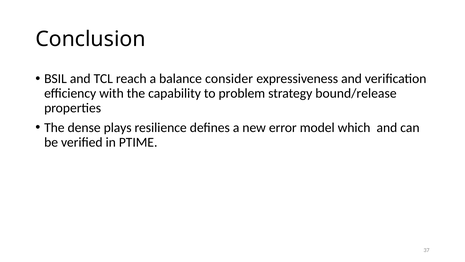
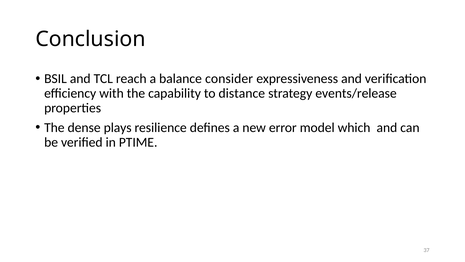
problem: problem -> distance
bound/release: bound/release -> events/release
